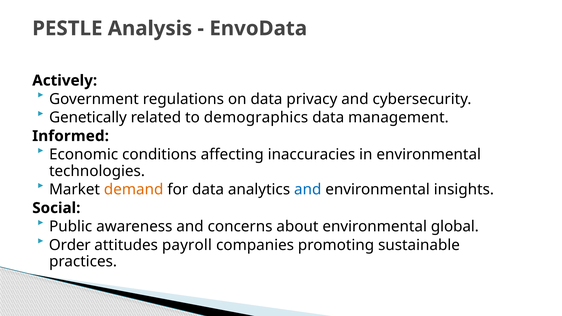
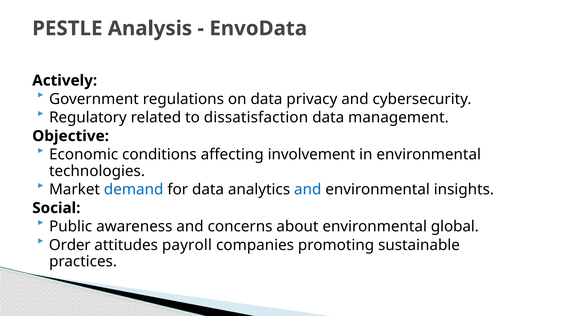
Genetically: Genetically -> Regulatory
demographics: demographics -> dissatisfaction
Informed: Informed -> Objective
inaccuracies: inaccuracies -> involvement
demand colour: orange -> blue
